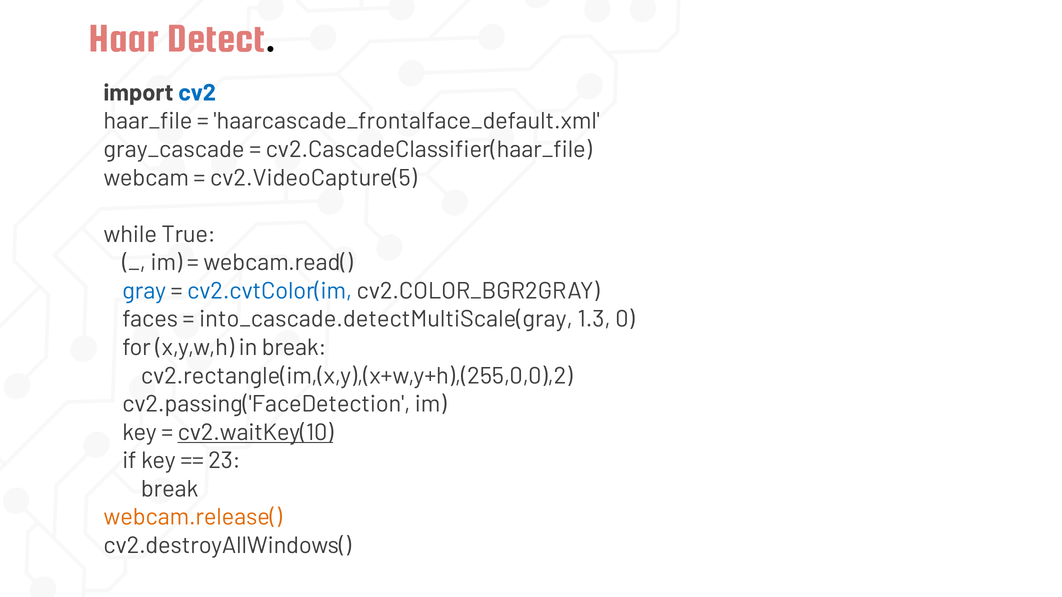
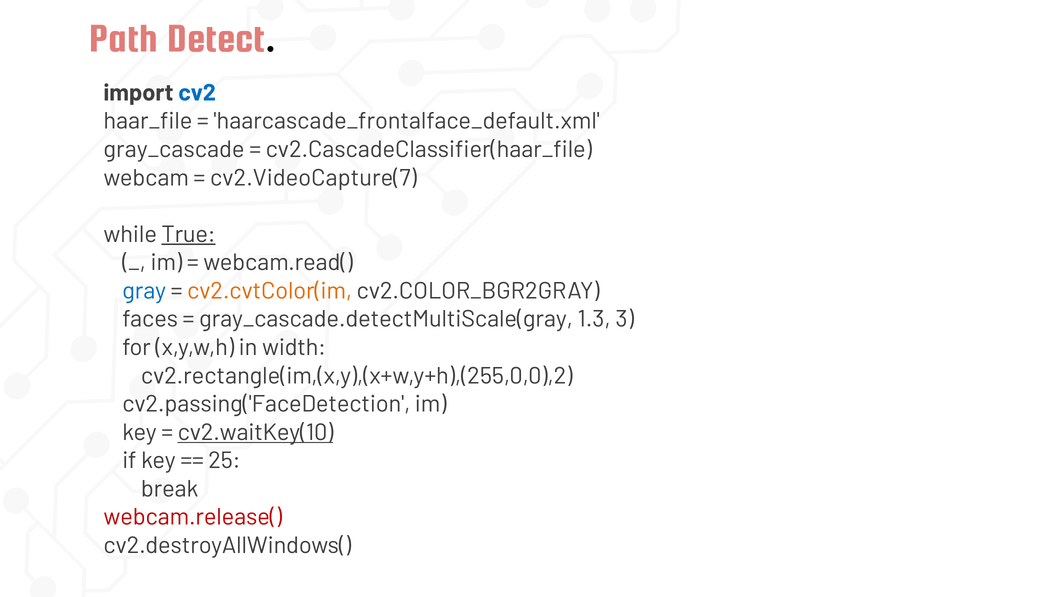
Haar: Haar -> Path
cv2.VideoCapture(5: cv2.VideoCapture(5 -> cv2.VideoCapture(7
True underline: none -> present
cv2.cvtColor(im colour: blue -> orange
into_cascade.detectMultiScale(gray: into_cascade.detectMultiScale(gray -> gray_cascade.detectMultiScale(gray
0: 0 -> 3
in break: break -> width
23: 23 -> 25
webcam.release( colour: orange -> red
